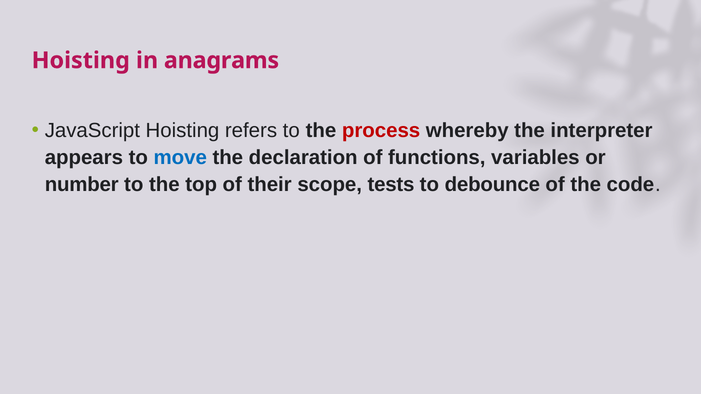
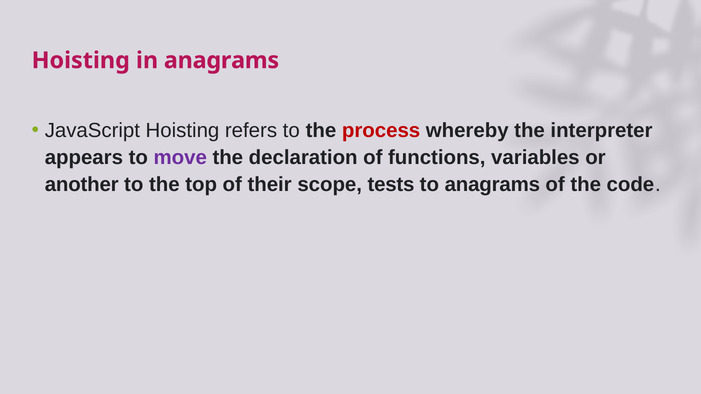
move colour: blue -> purple
number: number -> another
to debounce: debounce -> anagrams
